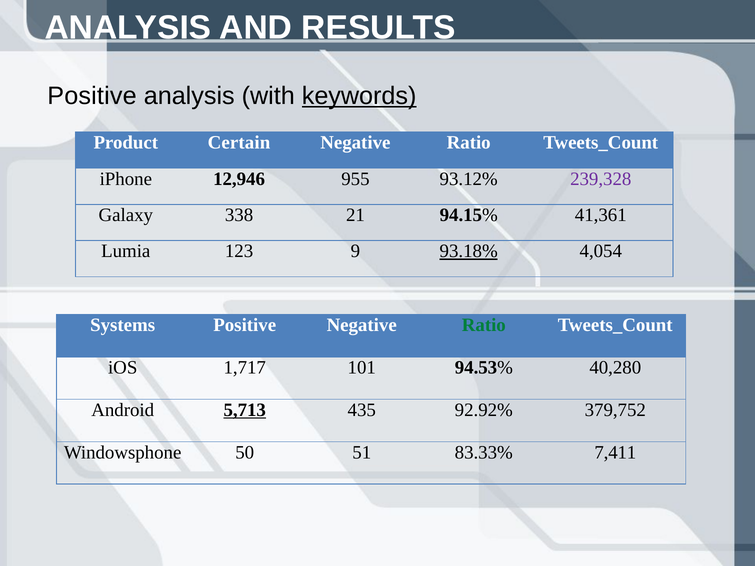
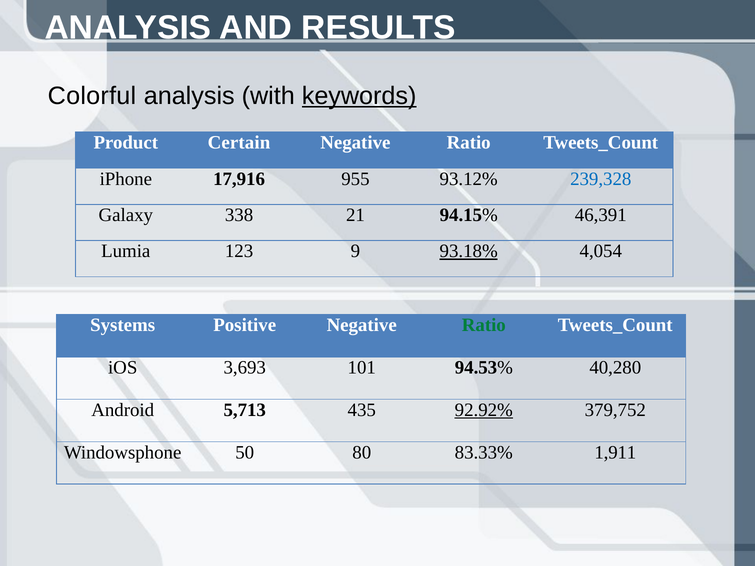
Positive at (92, 96): Positive -> Colorful
12,946: 12,946 -> 17,916
239,328 colour: purple -> blue
41,361: 41,361 -> 46,391
1,717: 1,717 -> 3,693
5,713 underline: present -> none
92.92% underline: none -> present
51: 51 -> 80
7,411: 7,411 -> 1,911
